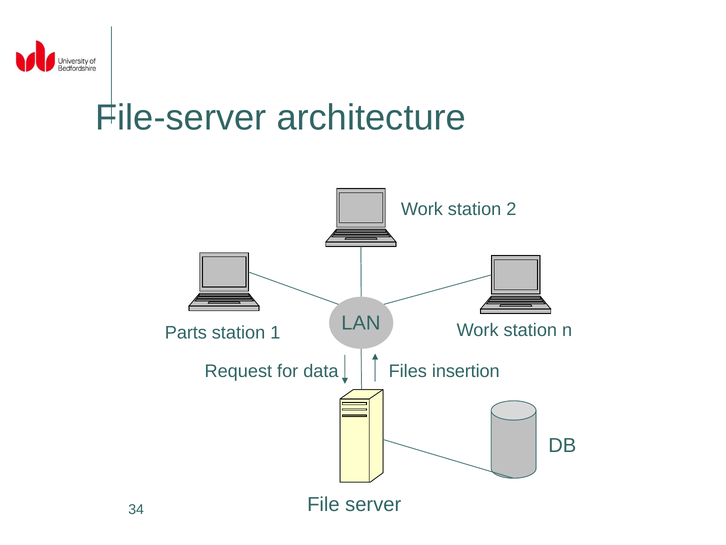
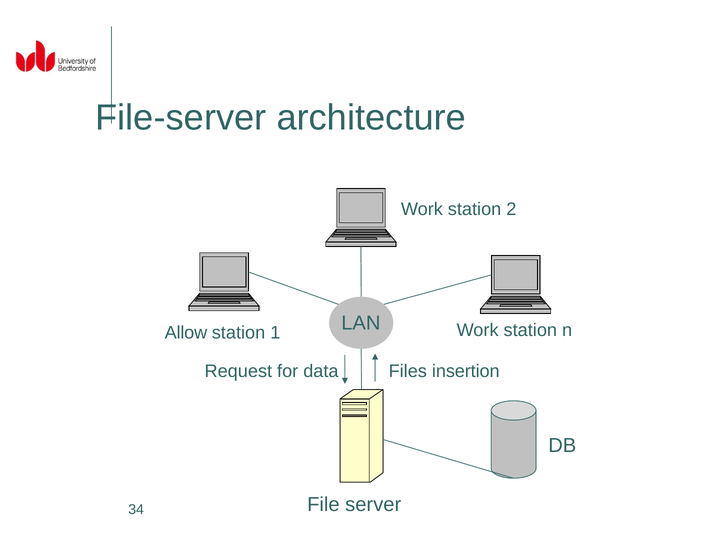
Parts: Parts -> Allow
